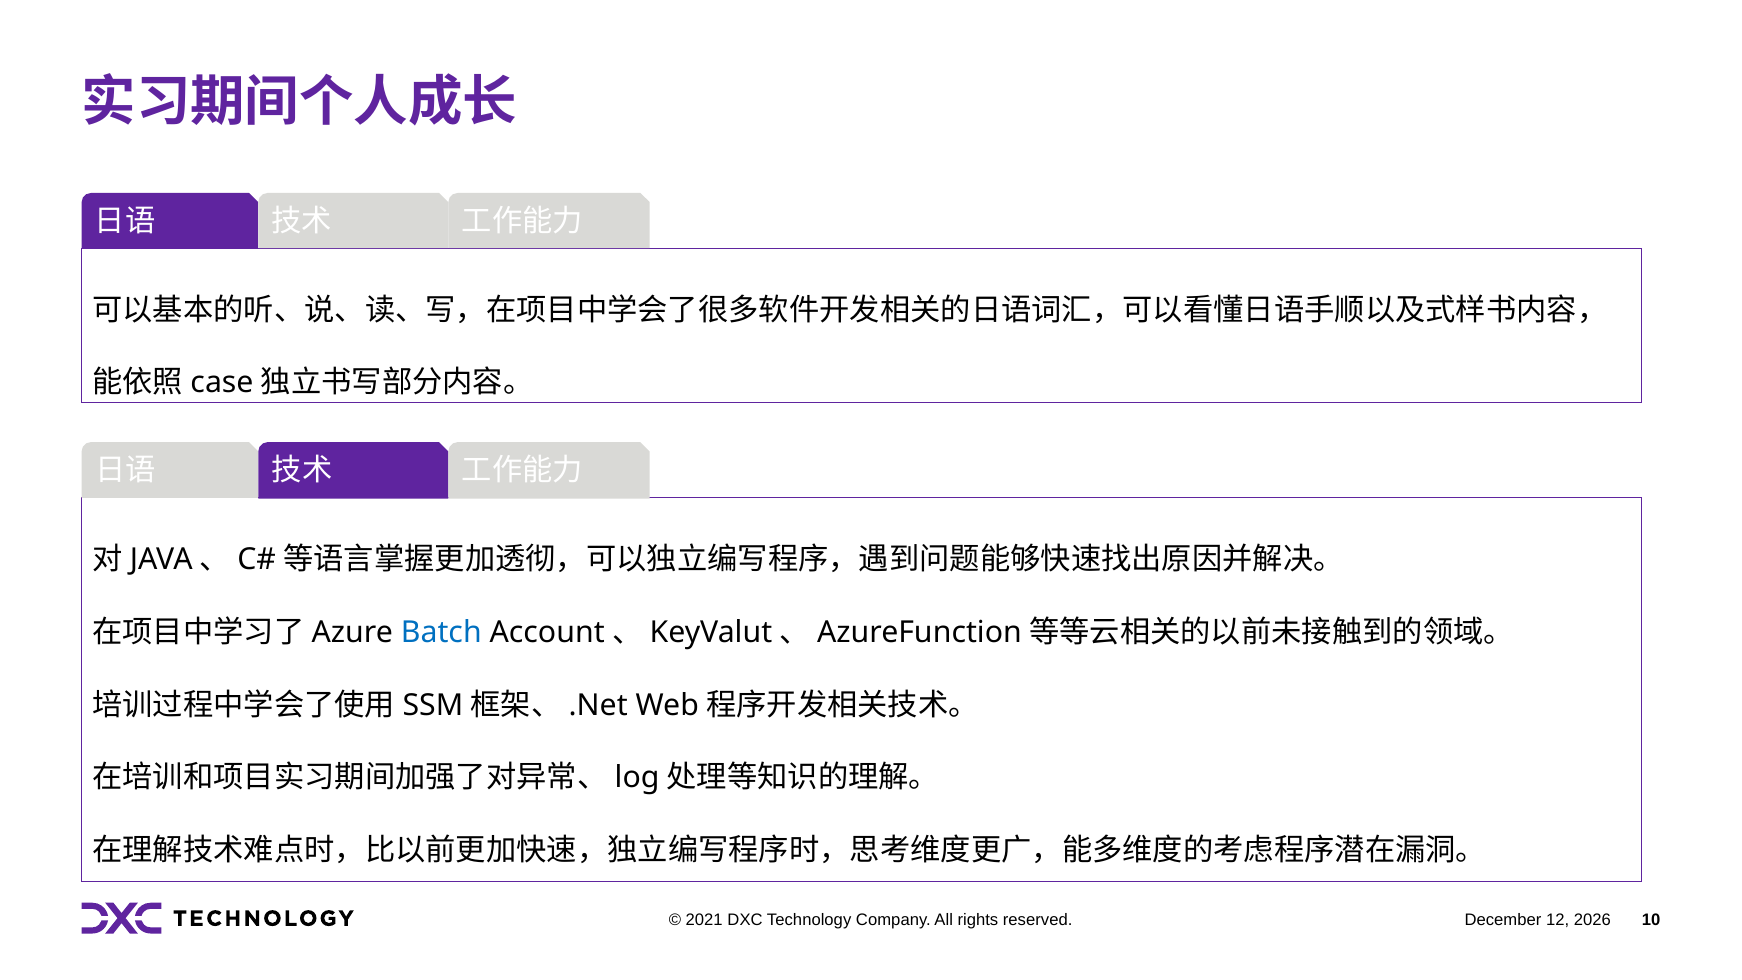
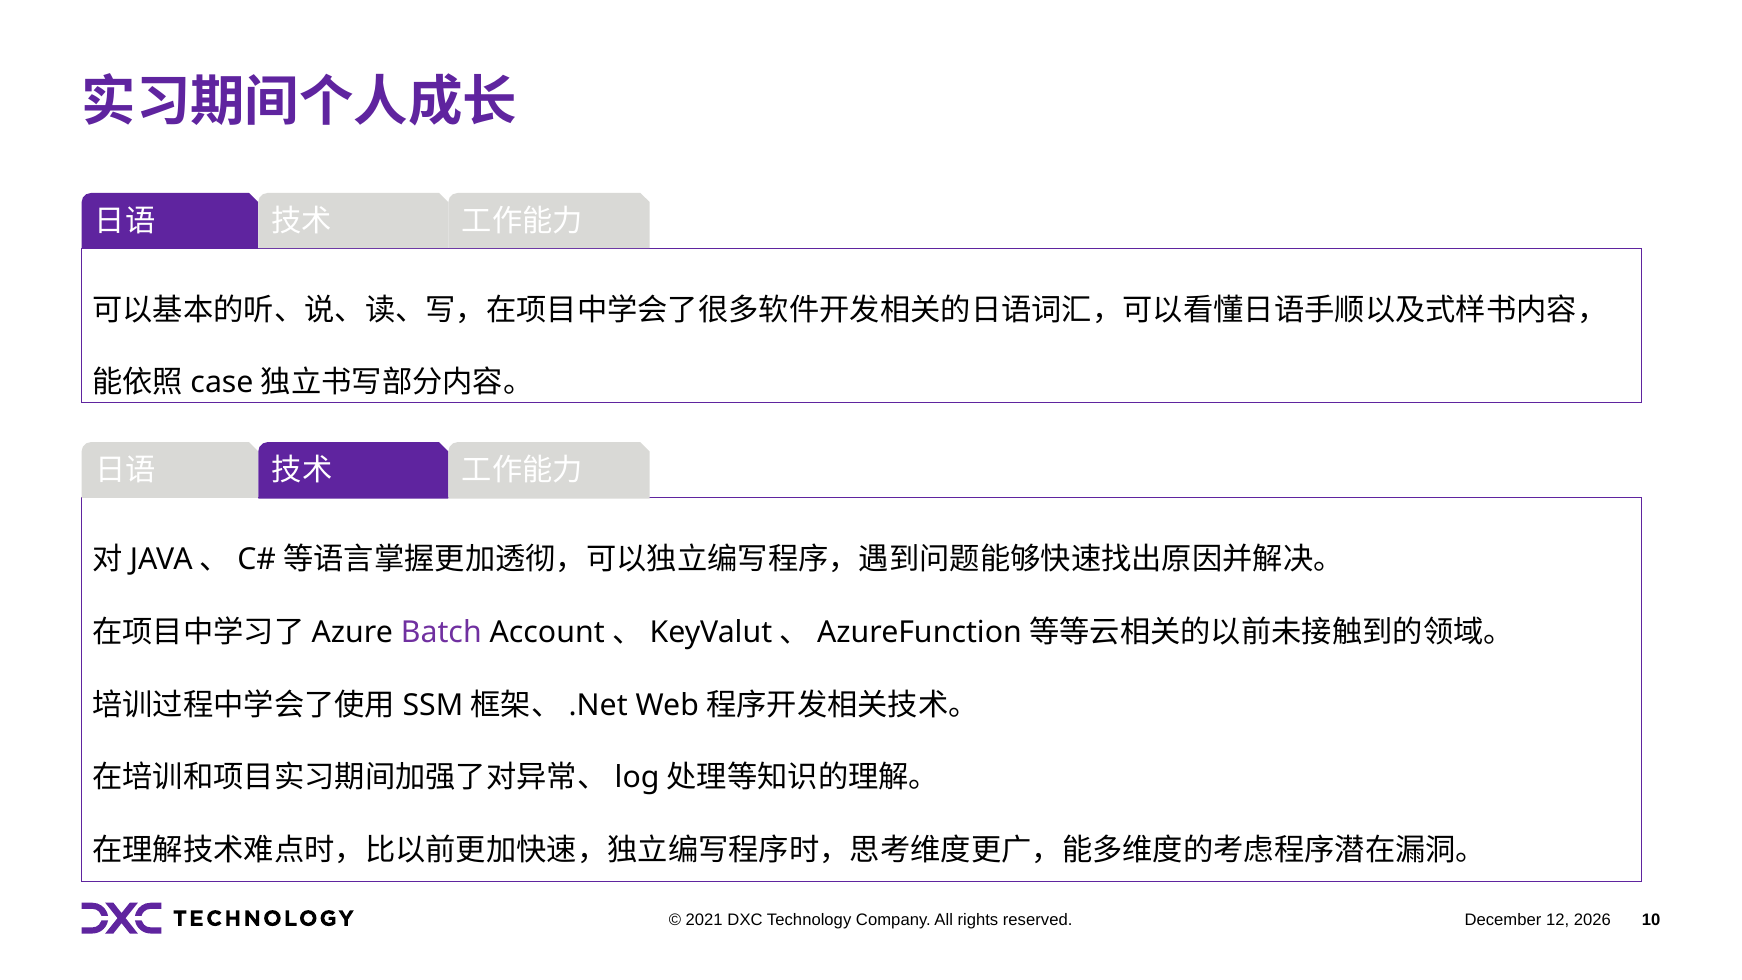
Batch colour: blue -> purple
